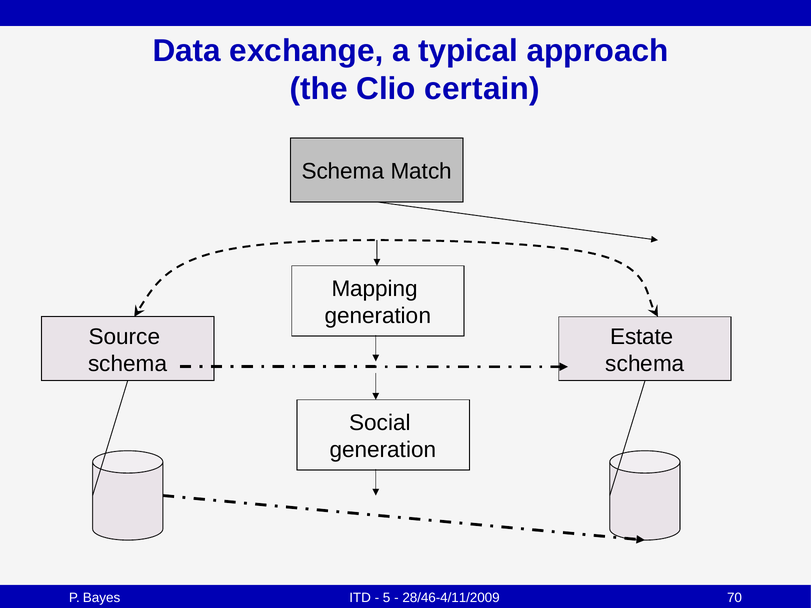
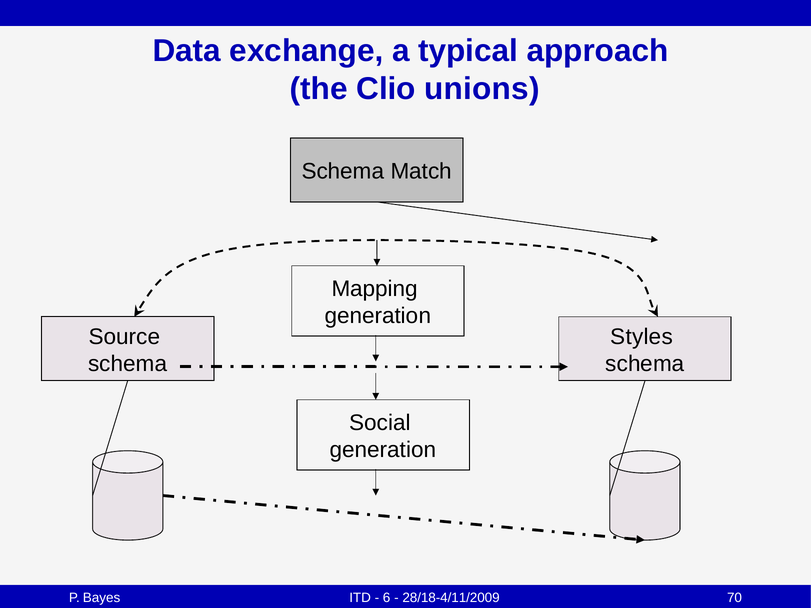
certain: certain -> unions
Estate: Estate -> Styles
5: 5 -> 6
28/46-4/11/2009: 28/46-4/11/2009 -> 28/18-4/11/2009
